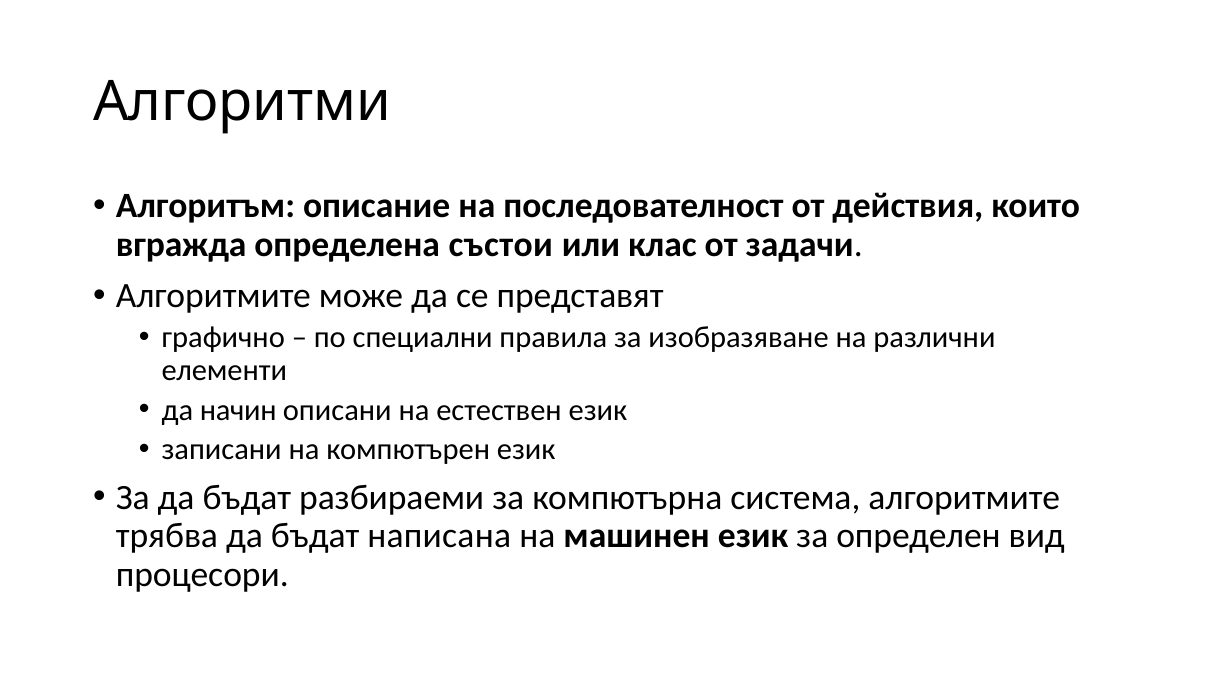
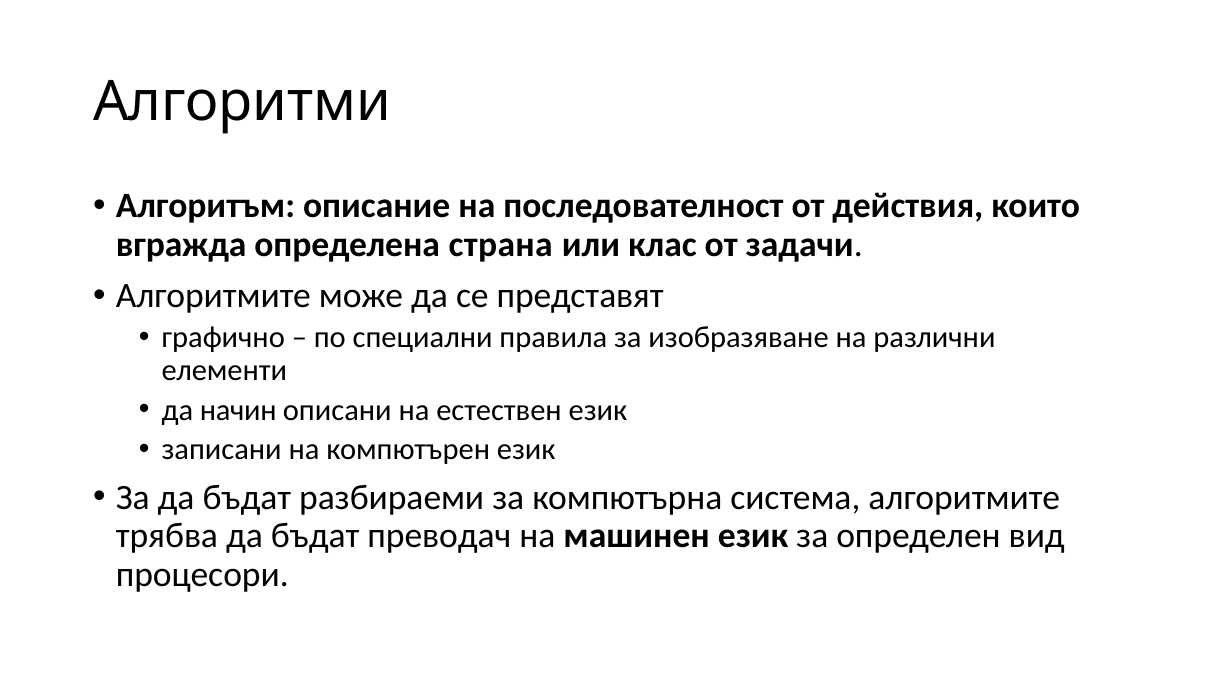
състои: състои -> страна
написана: написана -> преводач
